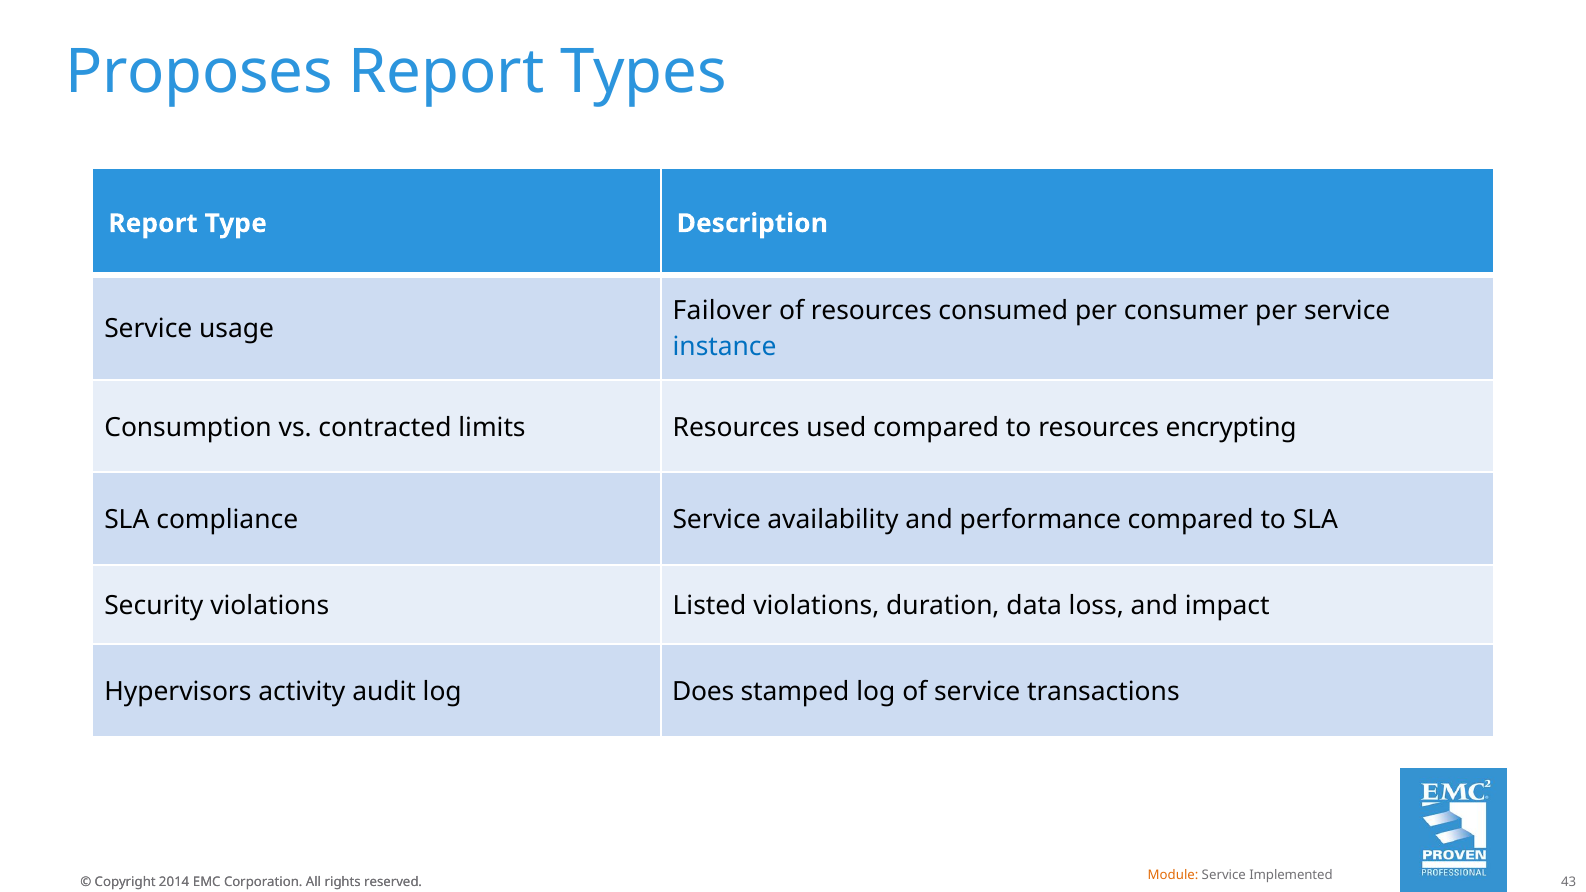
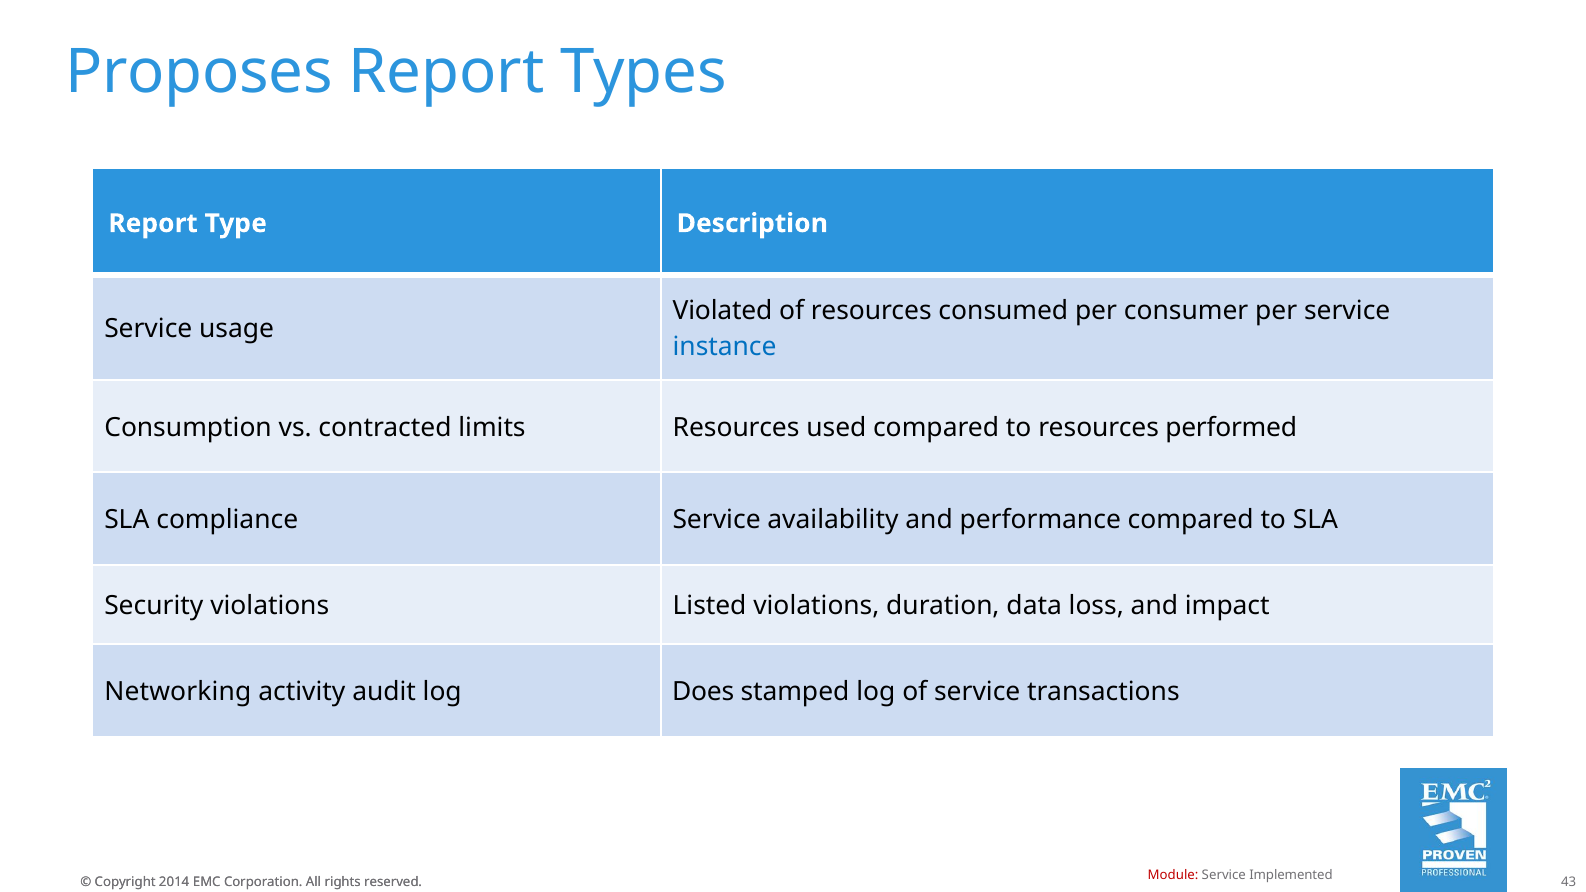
Failover: Failover -> Violated
encrypting: encrypting -> performed
Hypervisors: Hypervisors -> Networking
Module colour: orange -> red
